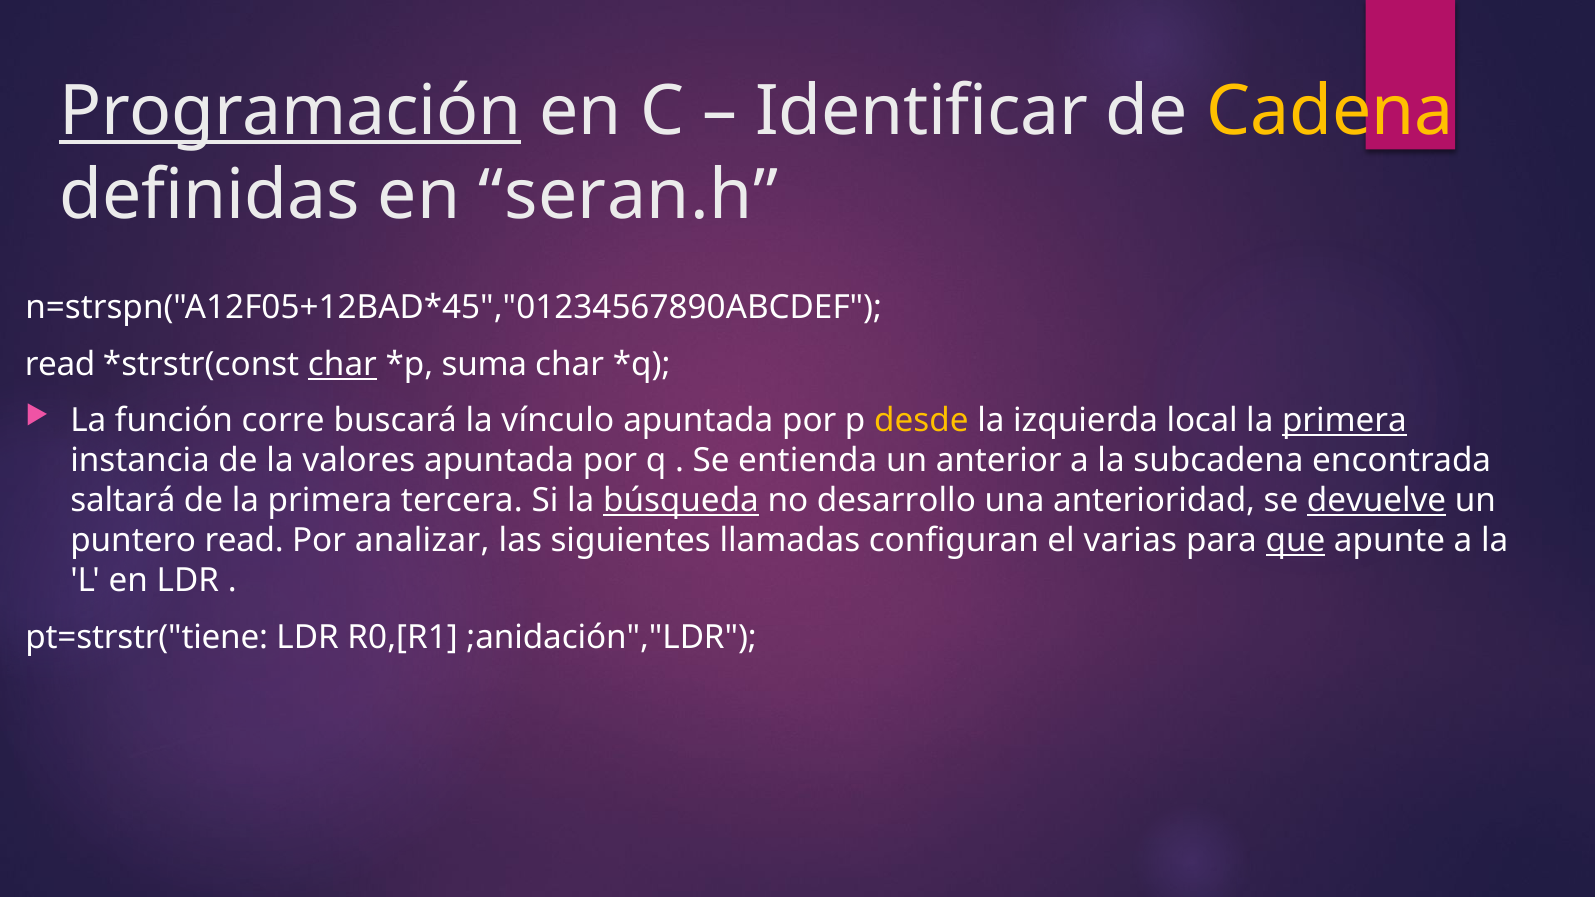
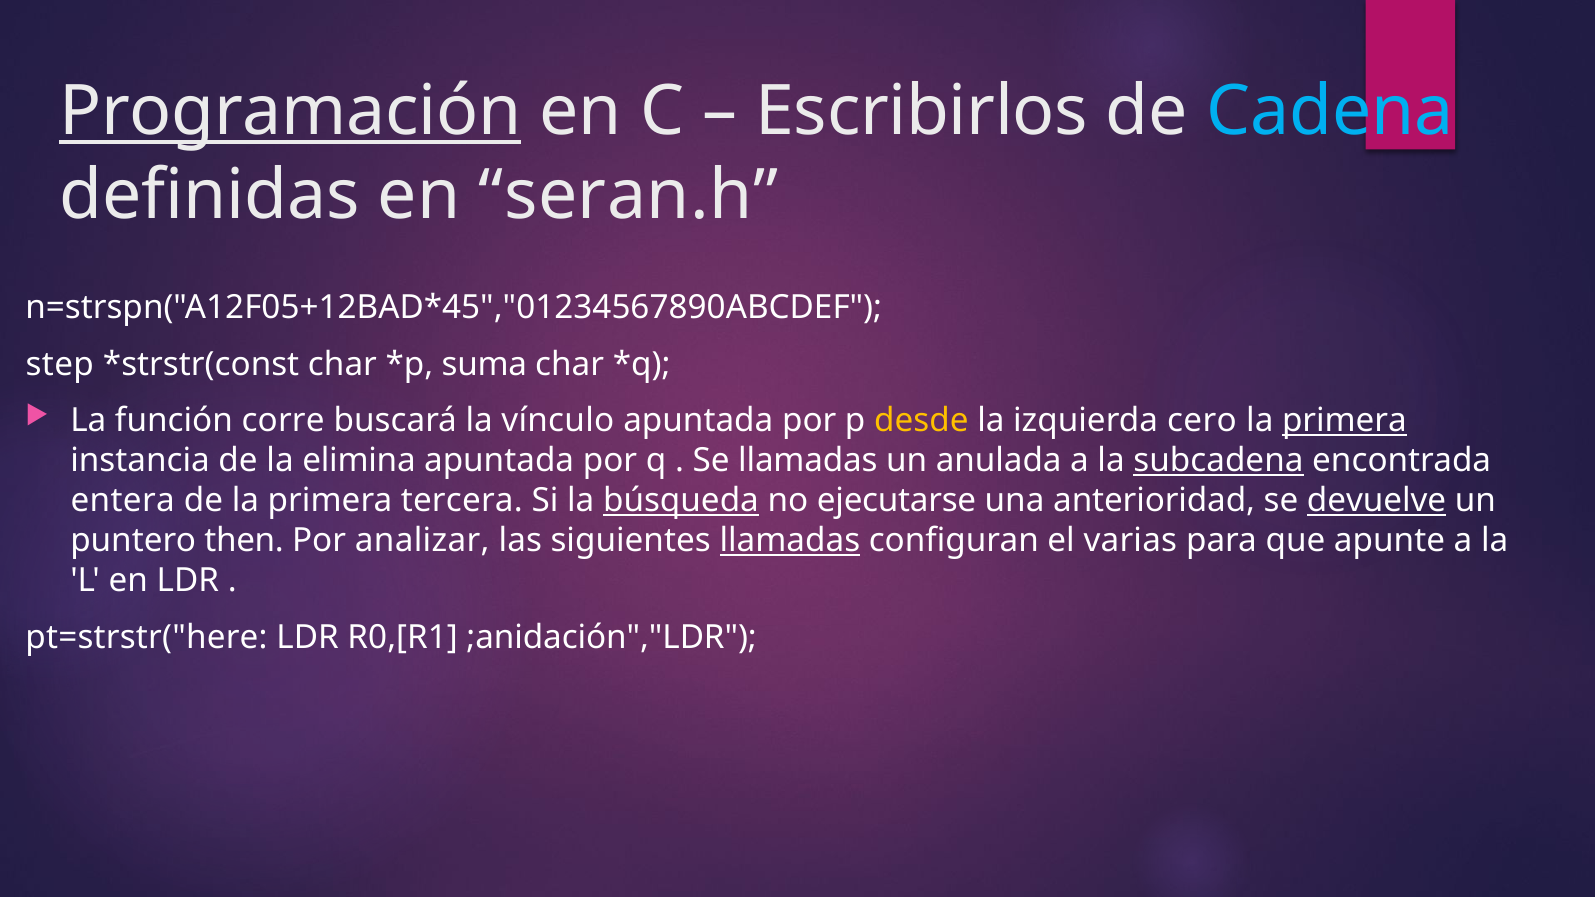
Identificar: Identificar -> Escribirlos
Cadena colour: yellow -> light blue
read at (60, 364): read -> step
char at (342, 364) underline: present -> none
local: local -> cero
valores: valores -> elimina
Se entienda: entienda -> llamadas
anterior: anterior -> anulada
subcadena underline: none -> present
saltará: saltará -> entera
desarrollo: desarrollo -> ejecutarse
puntero read: read -> then
llamadas at (790, 541) underline: none -> present
que underline: present -> none
pt=strstr("tiene: pt=strstr("tiene -> pt=strstr("here
